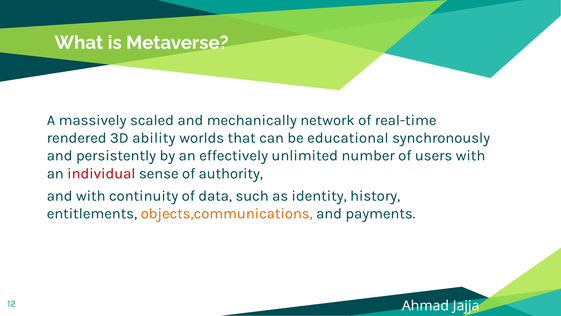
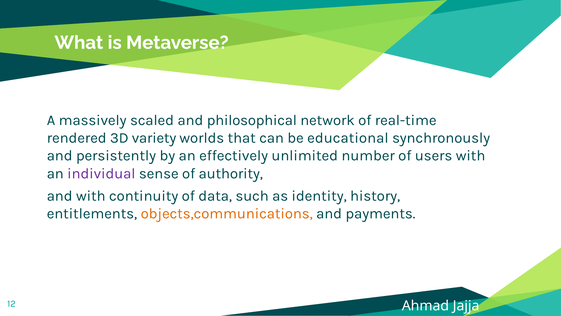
mechanically: mechanically -> philosophical
ability: ability -> variety
individual colour: red -> purple
